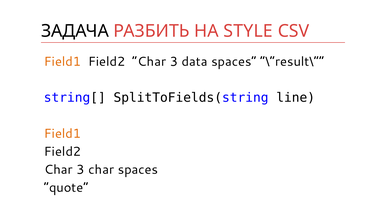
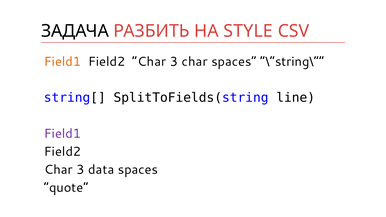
3 data: data -> char
\”result\: \”result\ -> \”string\
Field1 at (63, 134) colour: orange -> purple
3 char: char -> data
